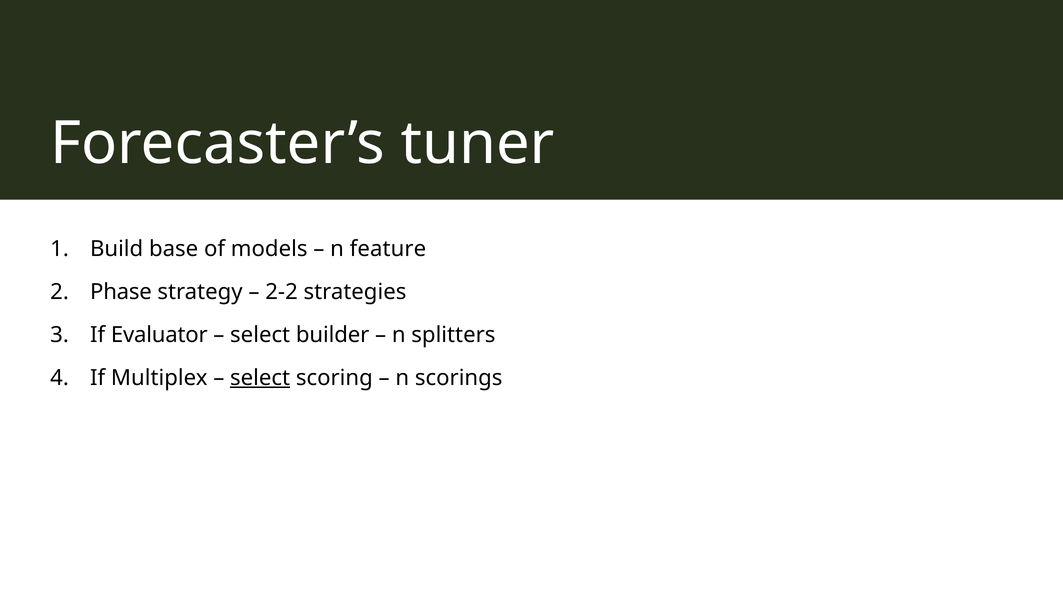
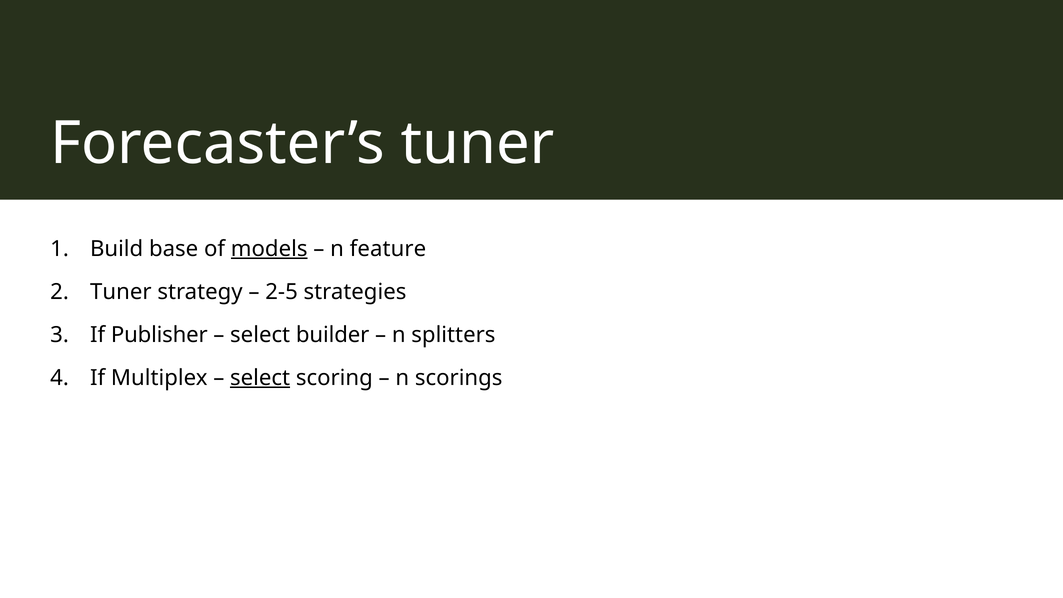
models underline: none -> present
Phase at (121, 292): Phase -> Tuner
2-2: 2-2 -> 2-5
Evaluator: Evaluator -> Publisher
